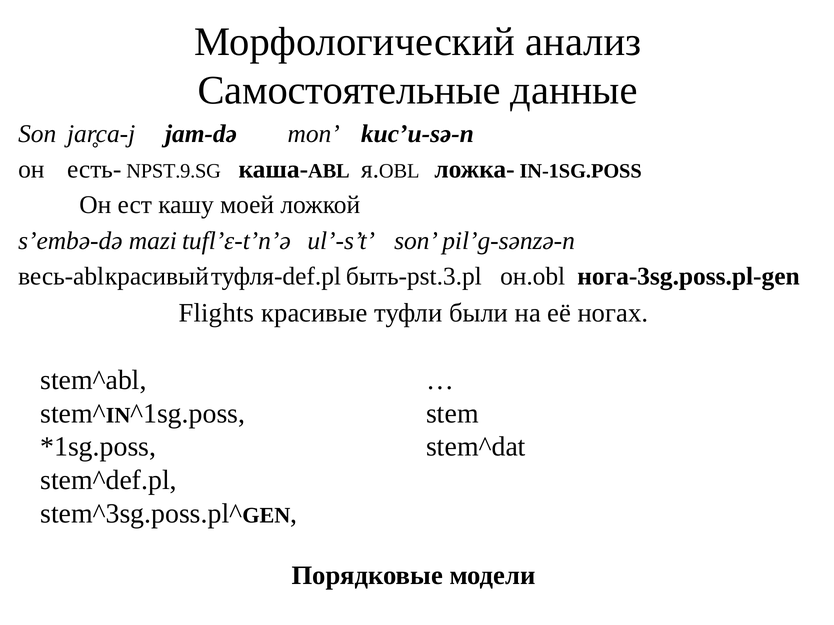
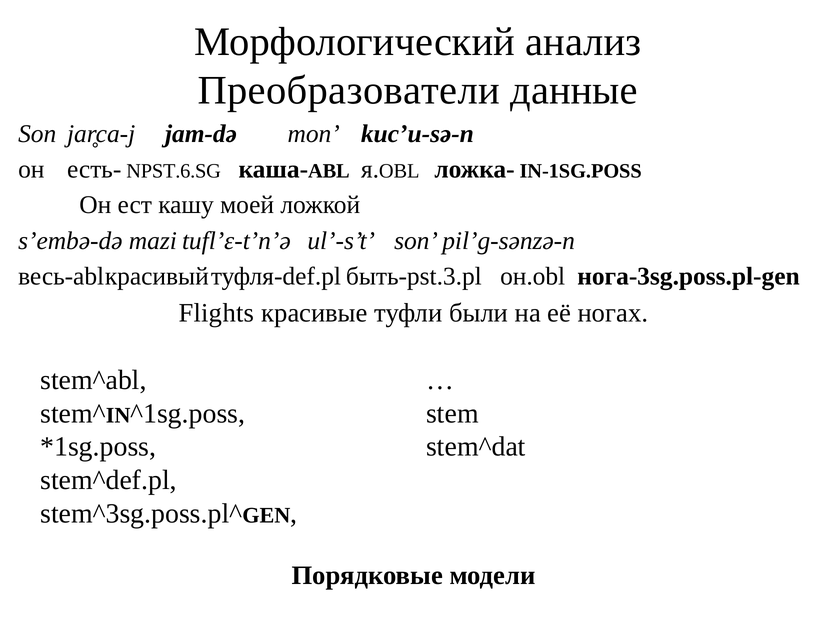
Самостоятельные: Самостоятельные -> Преобразователи
NPST.9.SG: NPST.9.SG -> NPST.6.SG
